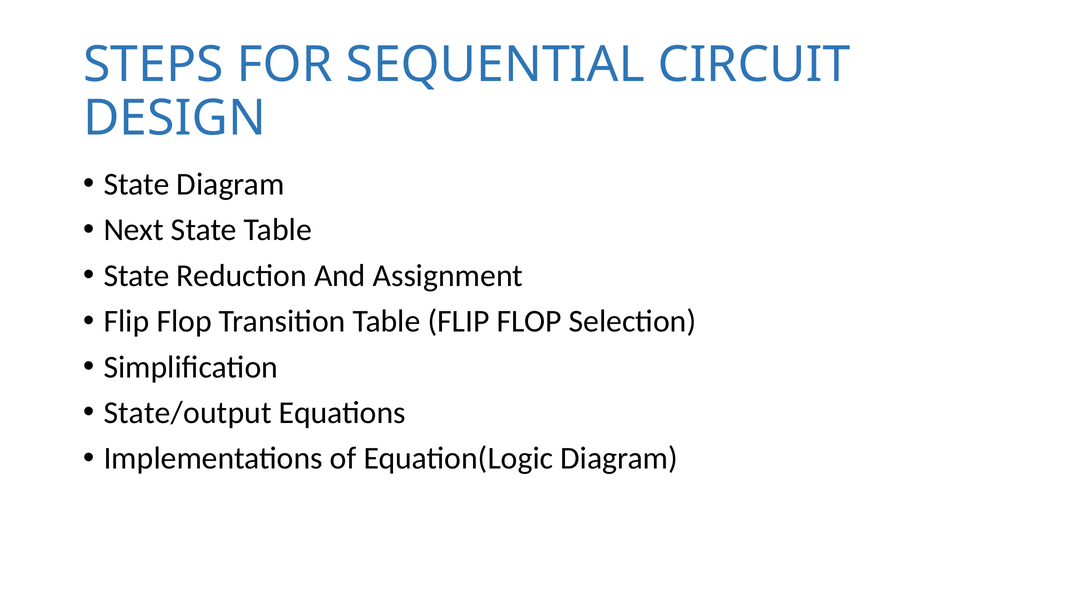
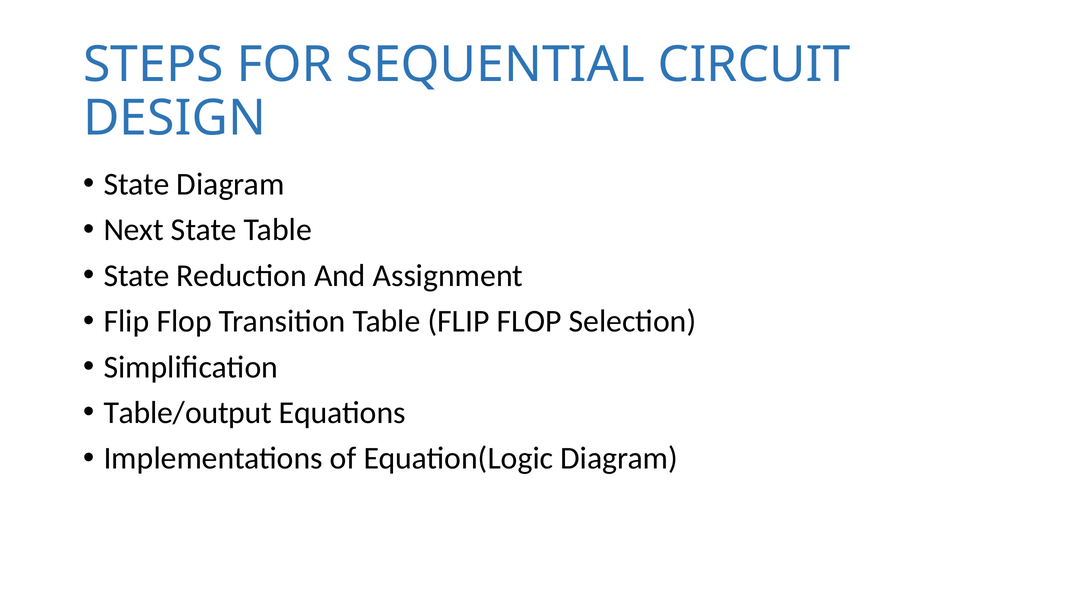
State/output: State/output -> Table/output
